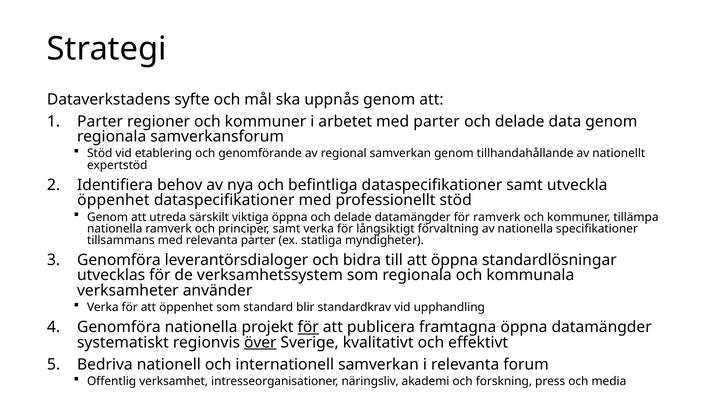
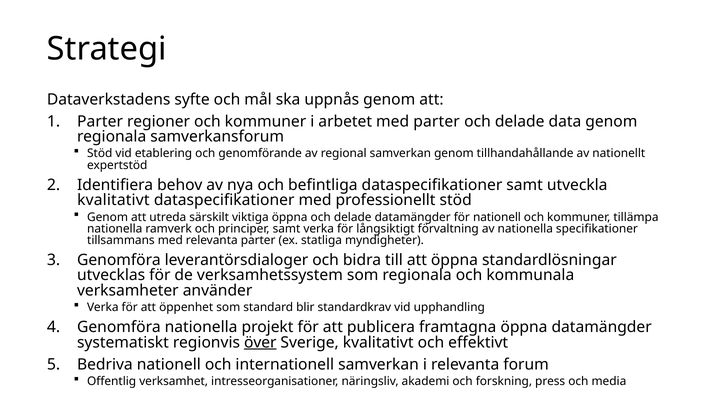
öppenhet at (113, 200): öppenhet -> kvalitativt
för ramverk: ramverk -> nationell
för at (308, 327) underline: present -> none
